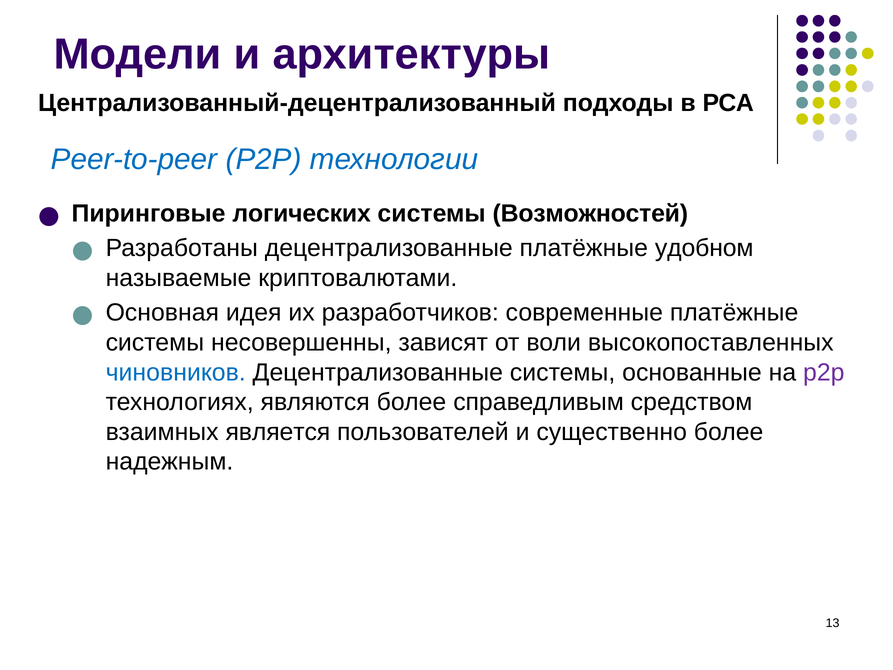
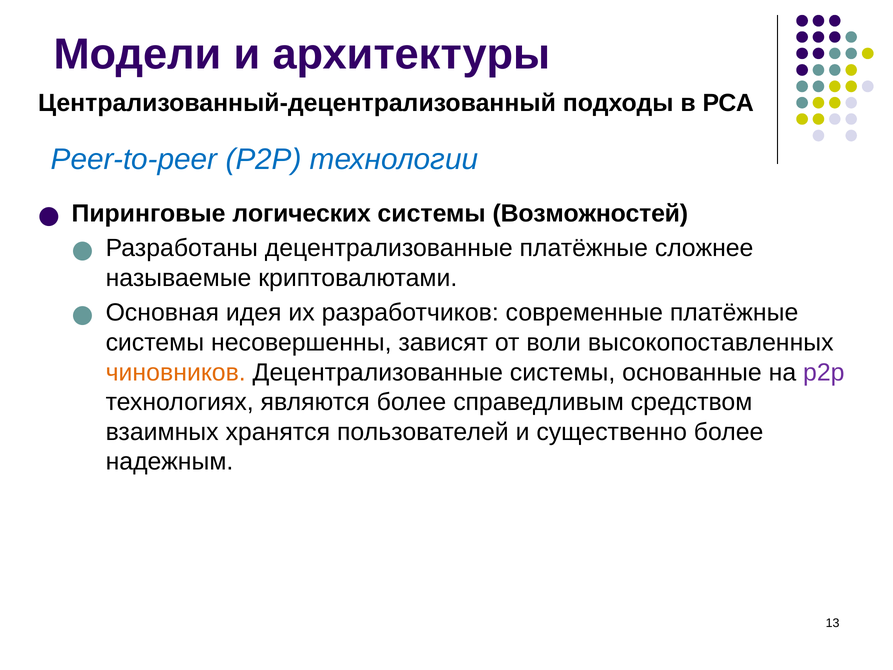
удобном: удобном -> сложнее
чиновников colour: blue -> orange
является: является -> хранятся
